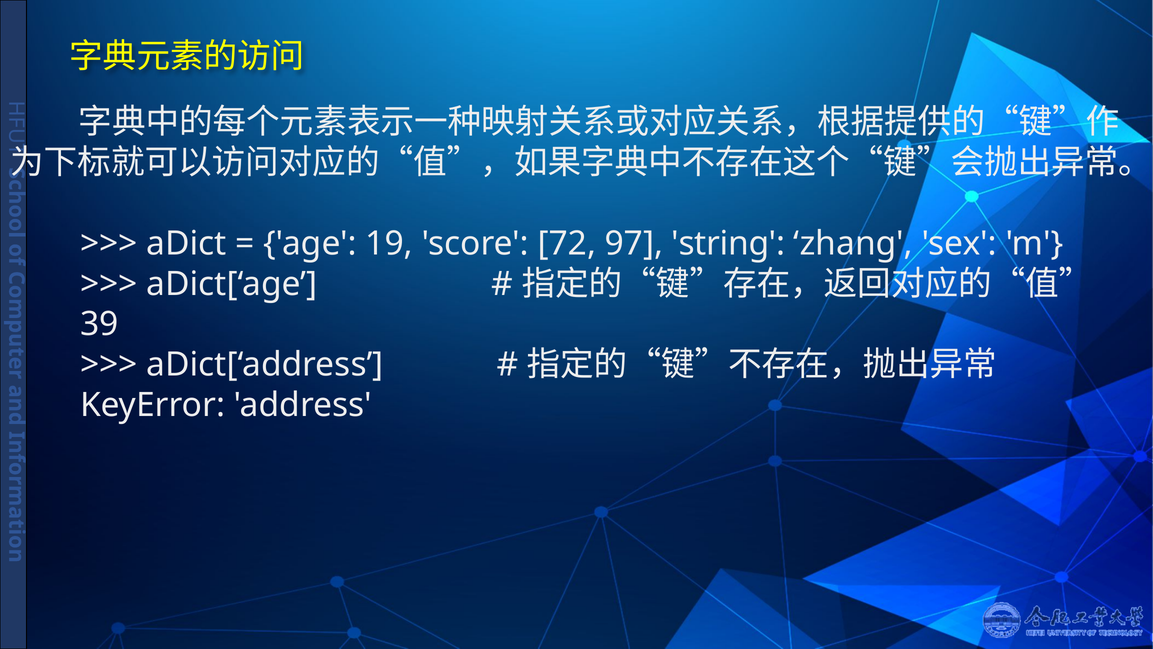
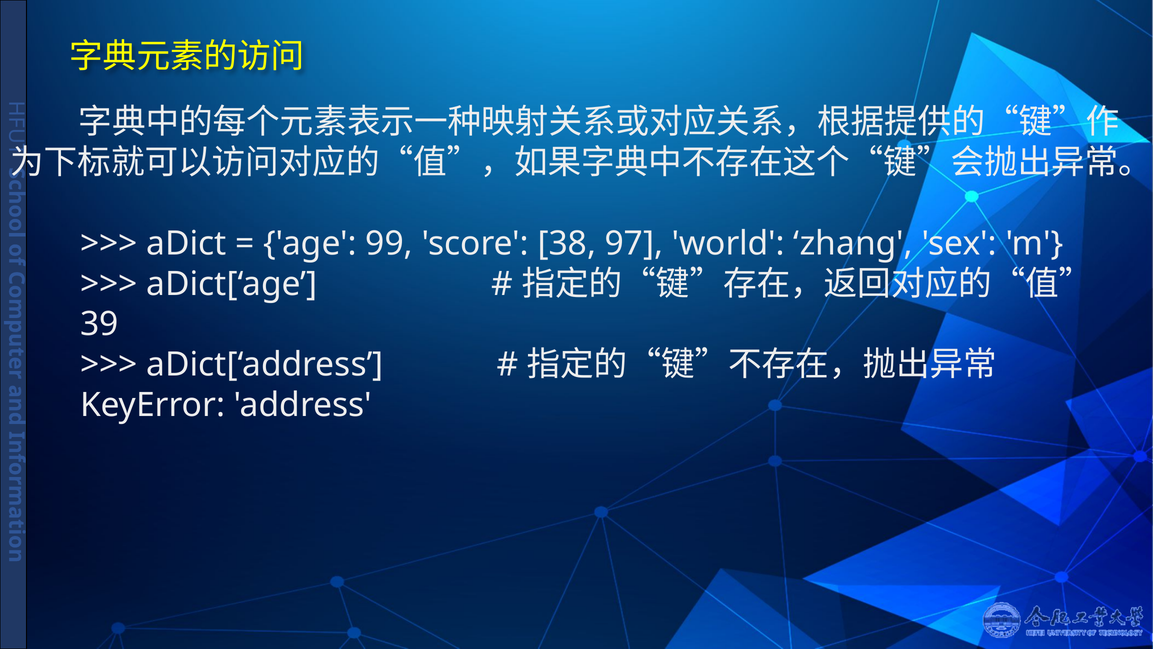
19: 19 -> 99
72: 72 -> 38
string: string -> world
